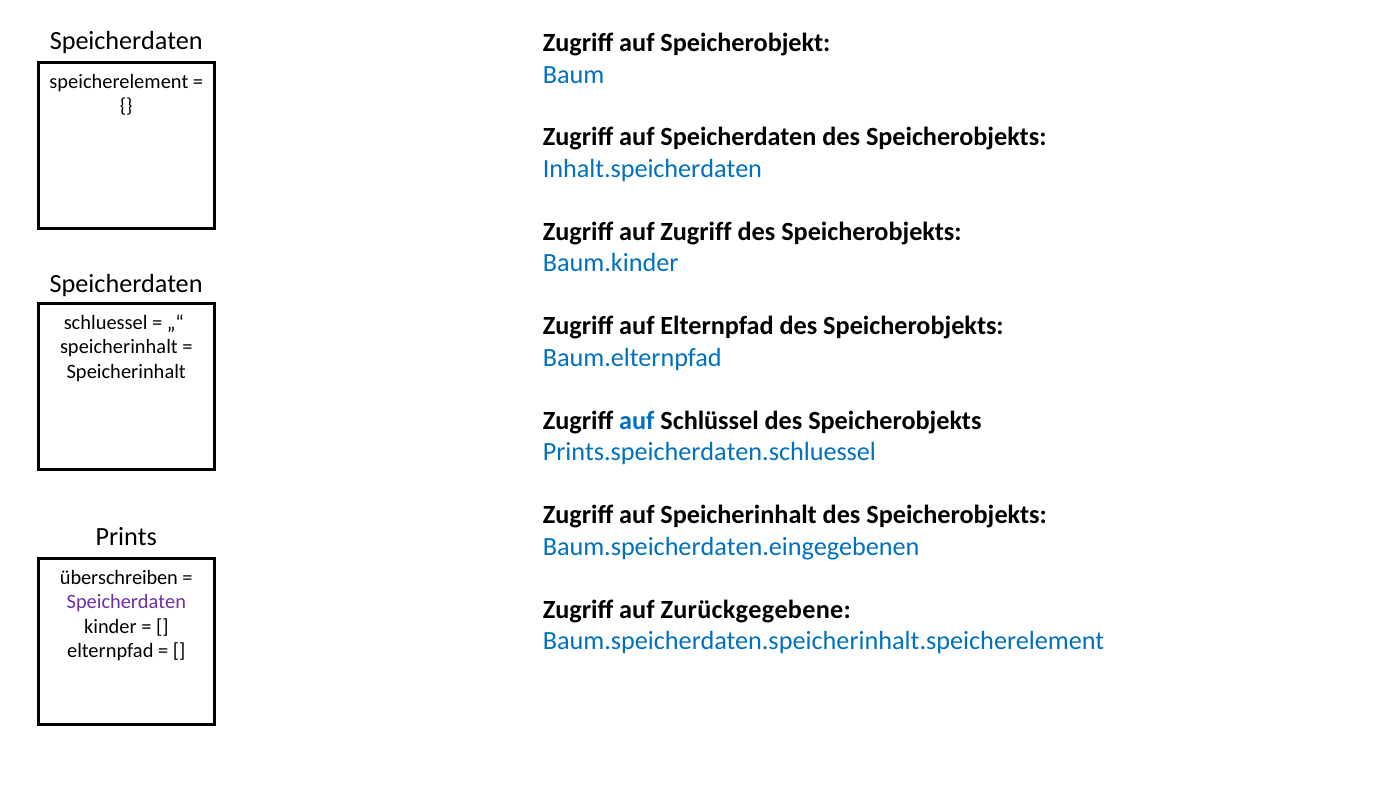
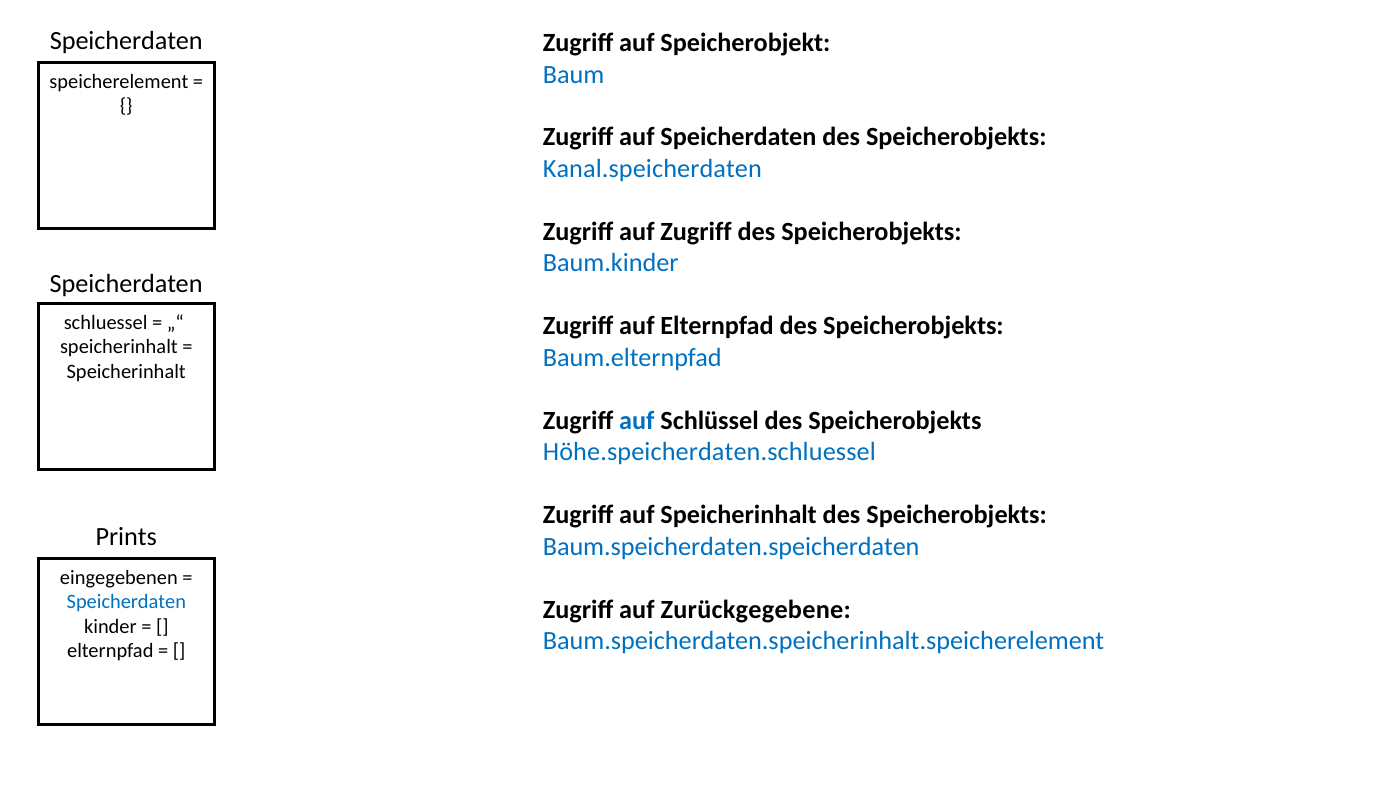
Inhalt.speicherdaten: Inhalt.speicherdaten -> Kanal.speicherdaten
Prints.speicherdaten.schluessel: Prints.speicherdaten.schluessel -> Höhe.speicherdaten.schluessel
Baum.speicherdaten.eingegebenen: Baum.speicherdaten.eingegebenen -> Baum.speicherdaten.speicherdaten
überschreiben: überschreiben -> eingegebenen
Speicherdaten at (126, 602) colour: purple -> blue
